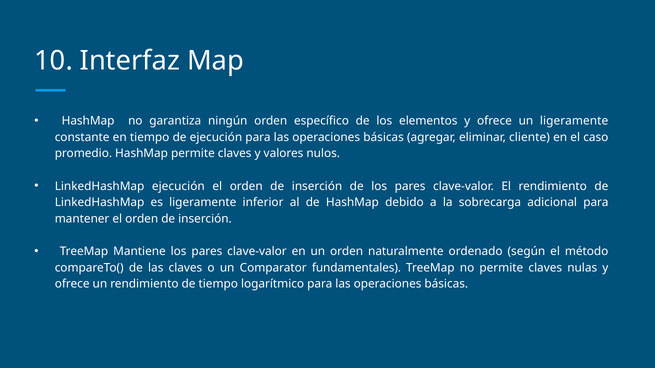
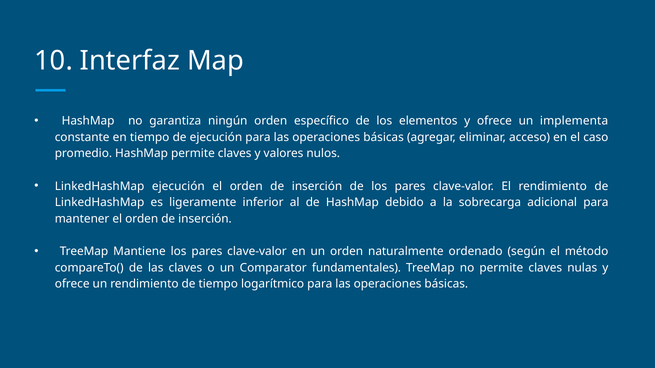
un ligeramente: ligeramente -> implementa
cliente: cliente -> acceso
